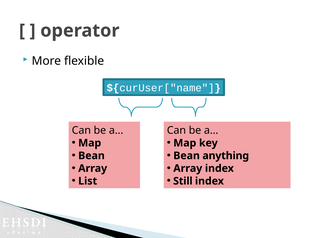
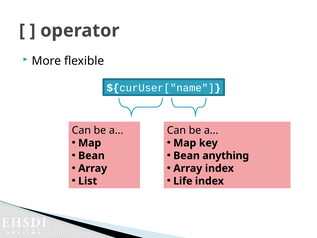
Still: Still -> Life
